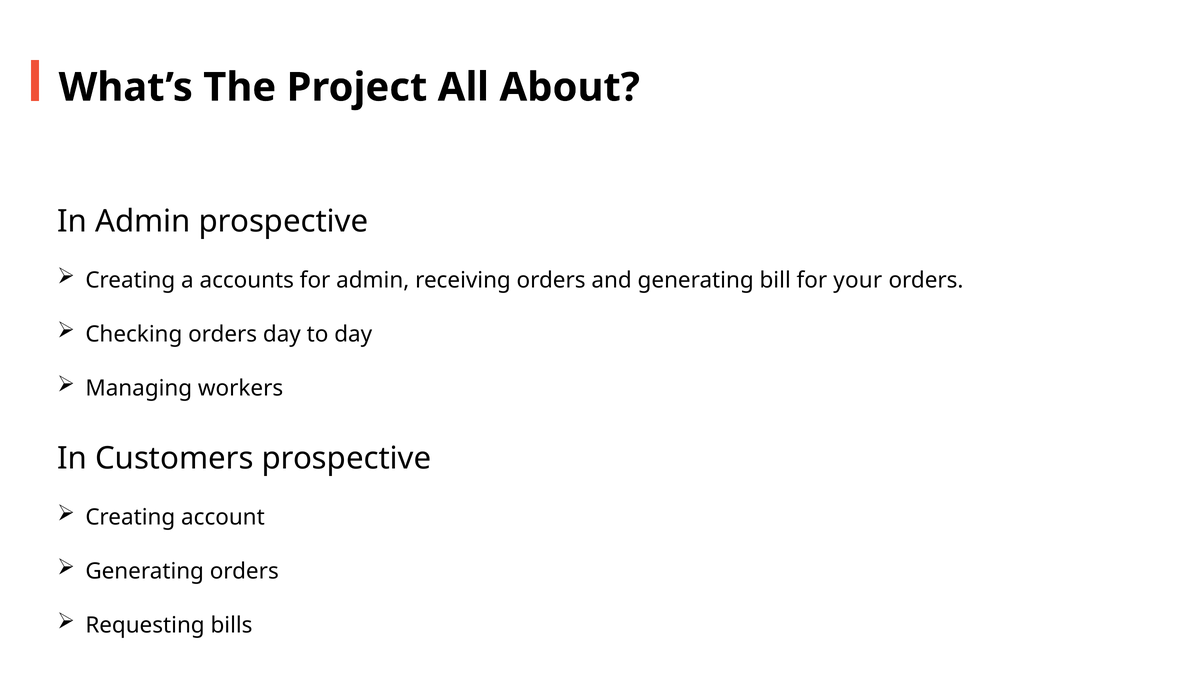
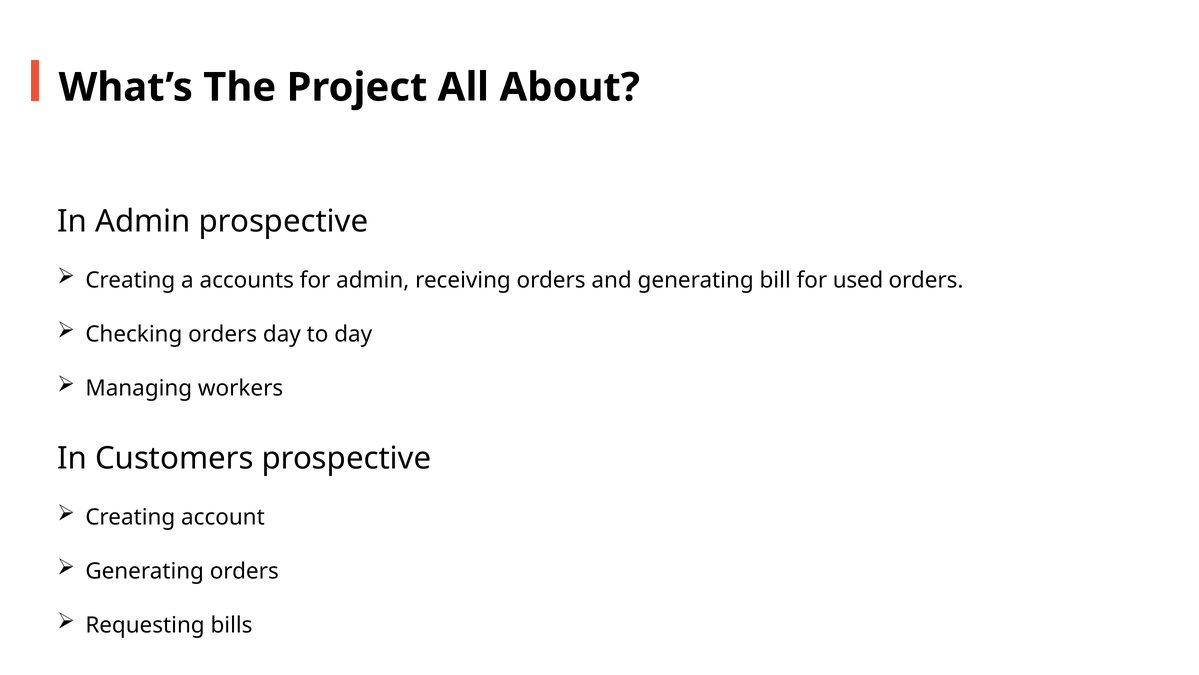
your: your -> used
